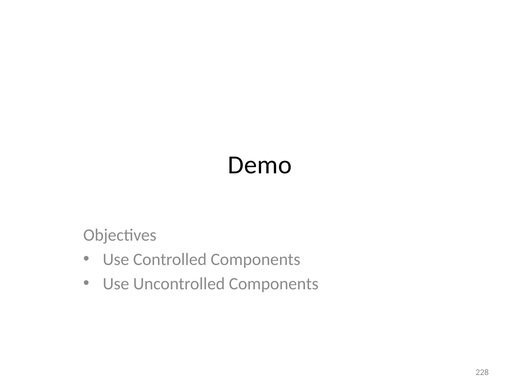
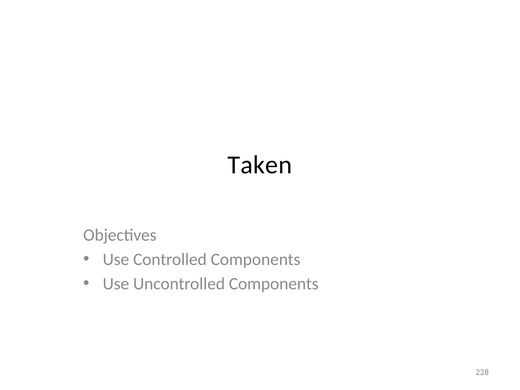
Demo: Demo -> Taken
